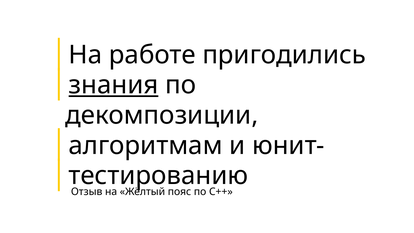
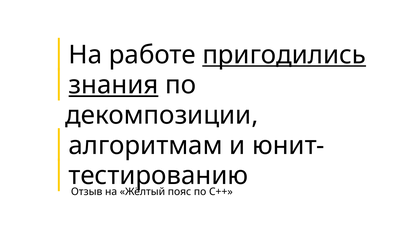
пригодились underline: none -> present
